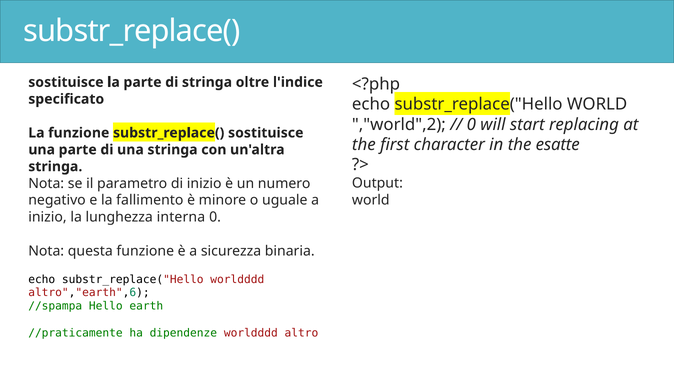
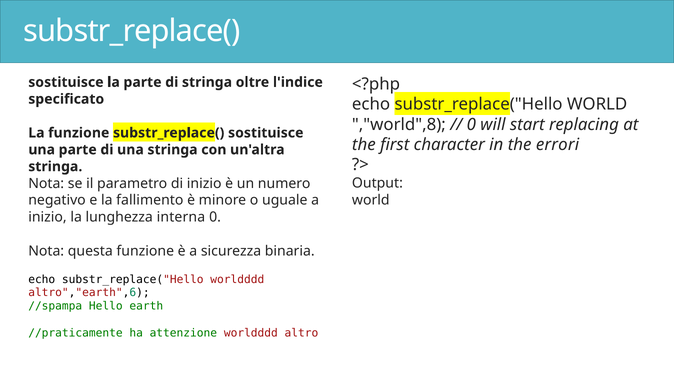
,"world",2: ,"world",2 -> ,"world",8
esatte: esatte -> errori
dipendenze: dipendenze -> attenzione
